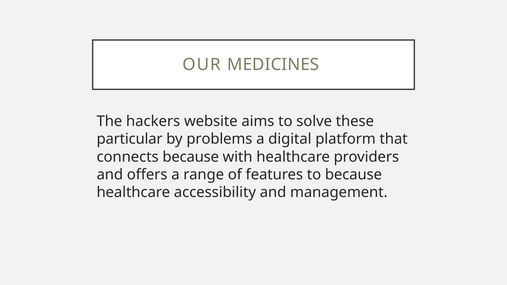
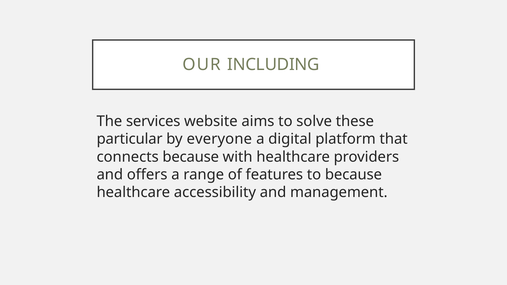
MEDICINES: MEDICINES -> INCLUDING
hackers: hackers -> services
problems: problems -> everyone
